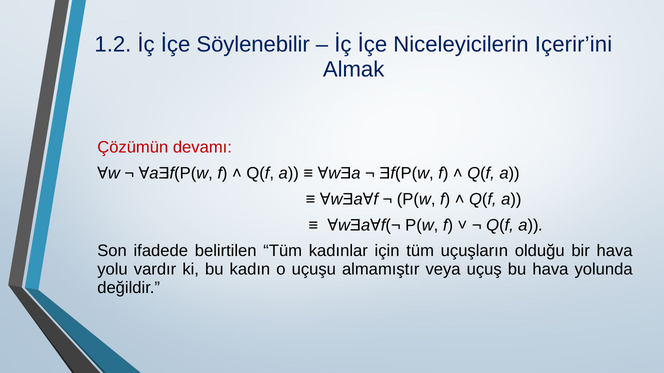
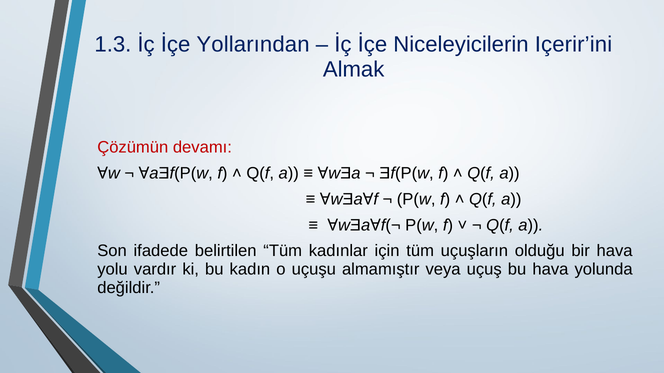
1.2: 1.2 -> 1.3
Söylenebilir: Söylenebilir -> Yollarından
